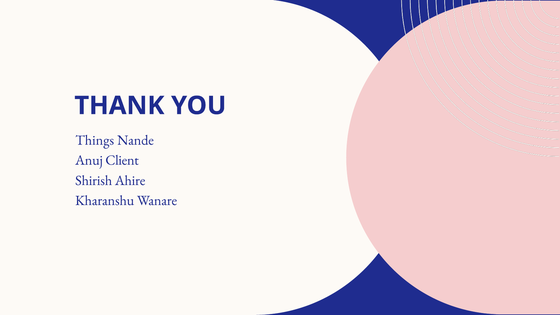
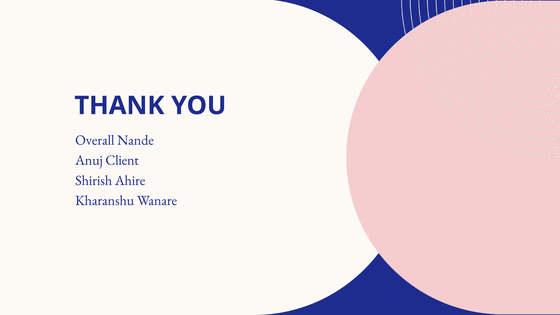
Things: Things -> Overall
